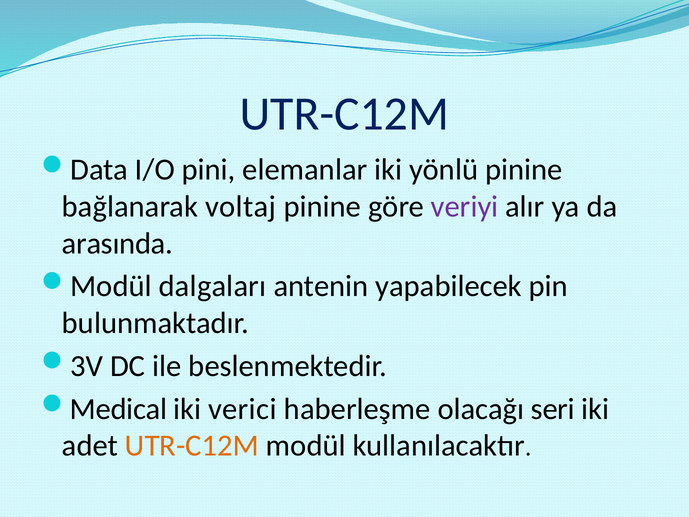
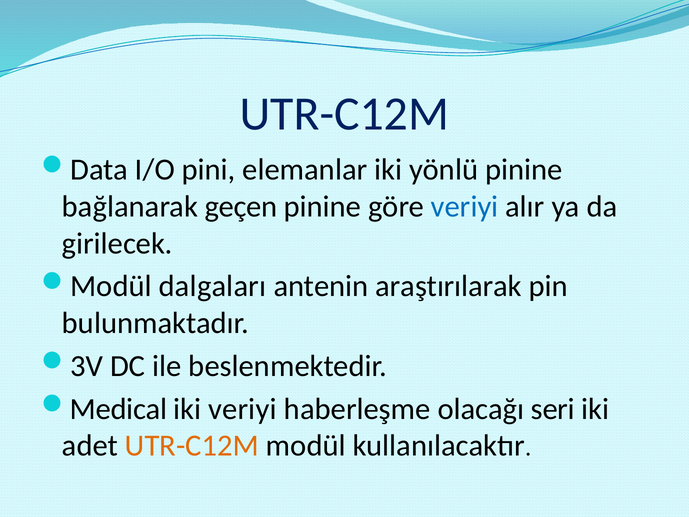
voltaj: voltaj -> geçen
veriyi at (465, 207) colour: purple -> blue
arasında: arasında -> girilecek
yapabilecek: yapabilecek -> araştırılarak
iki verici: verici -> veriyi
